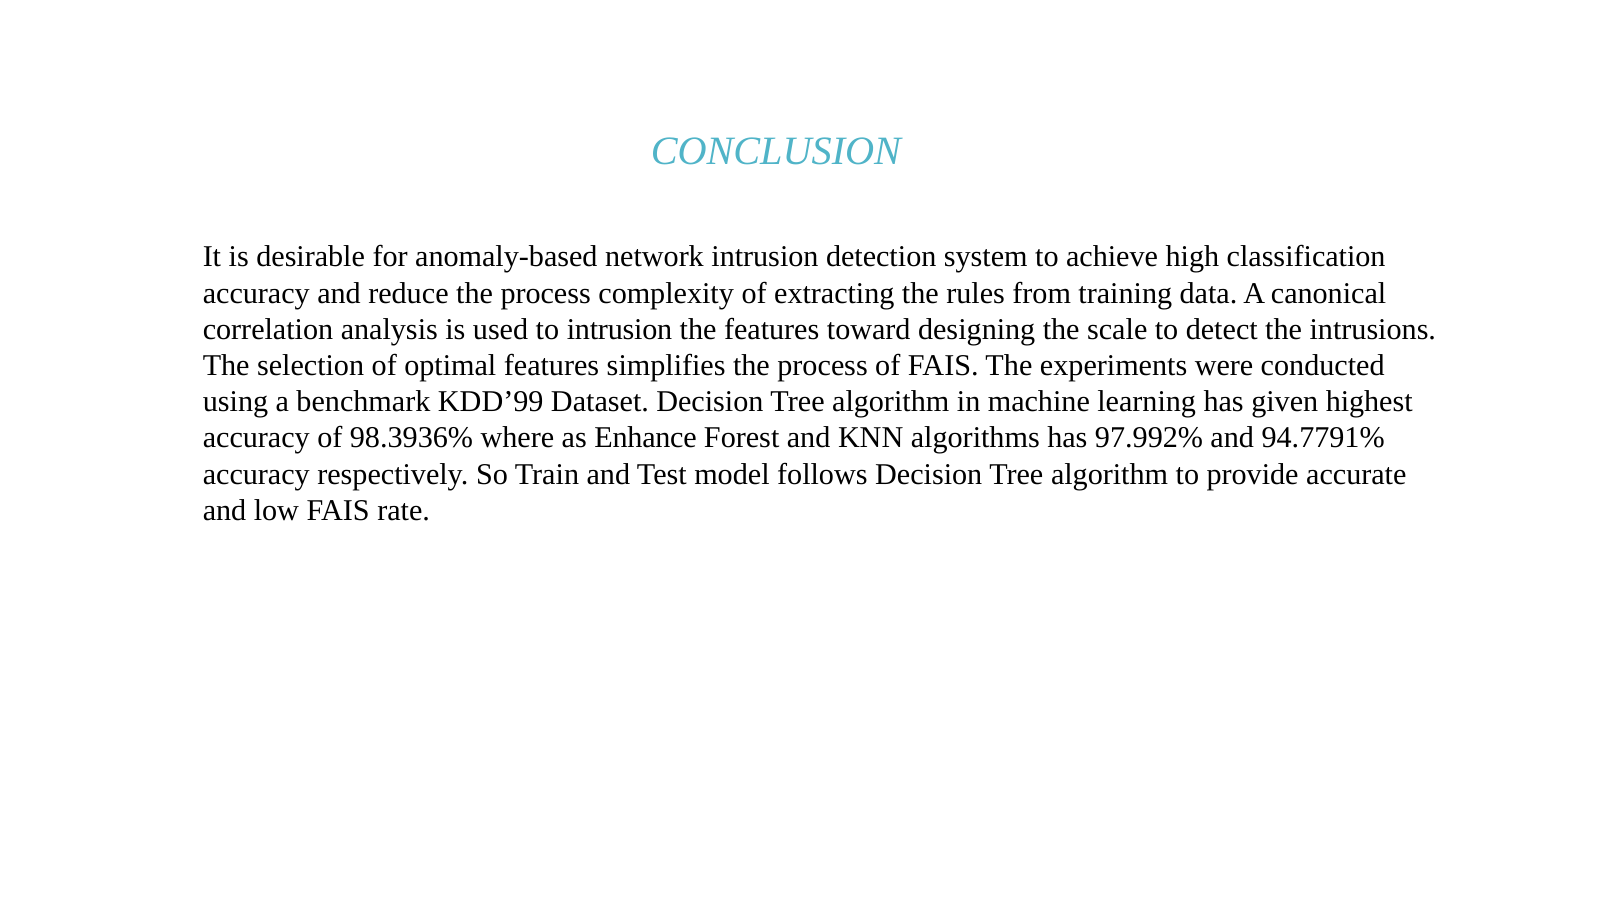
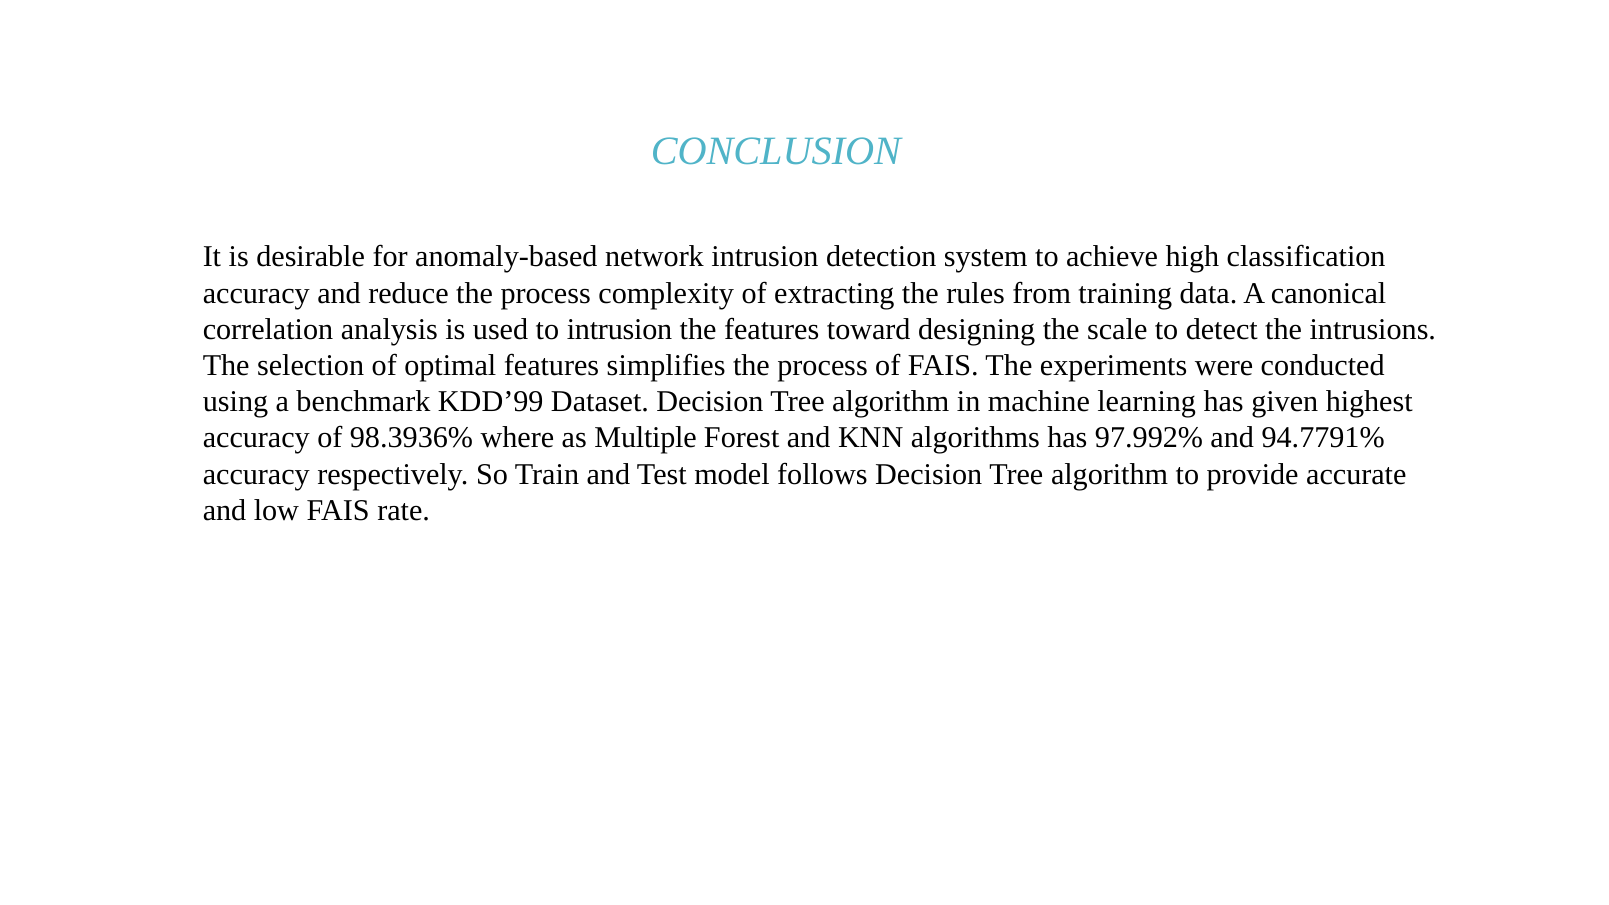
Enhance: Enhance -> Multiple
